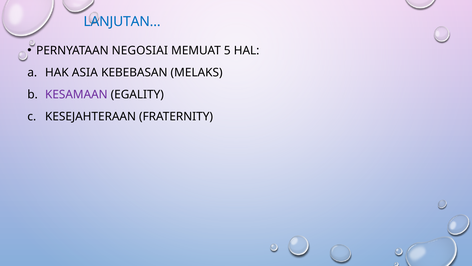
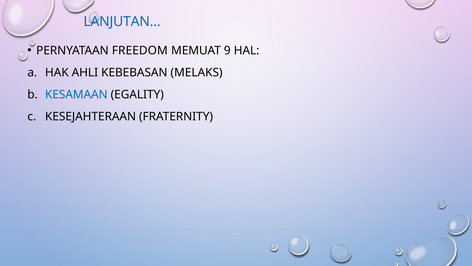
NEGOSIAI: NEGOSIAI -> FREEDOM
5: 5 -> 9
ASIA: ASIA -> AHLI
KESAMAAN colour: purple -> blue
